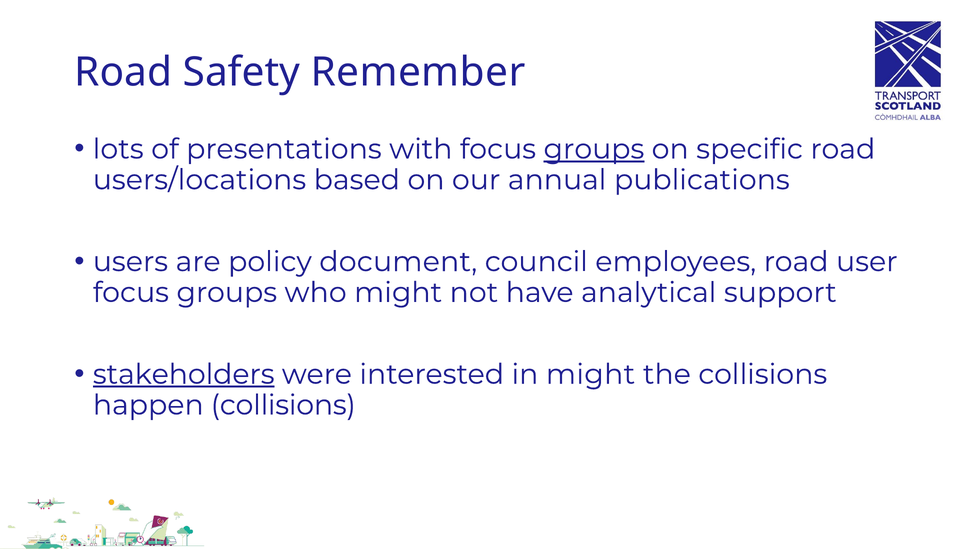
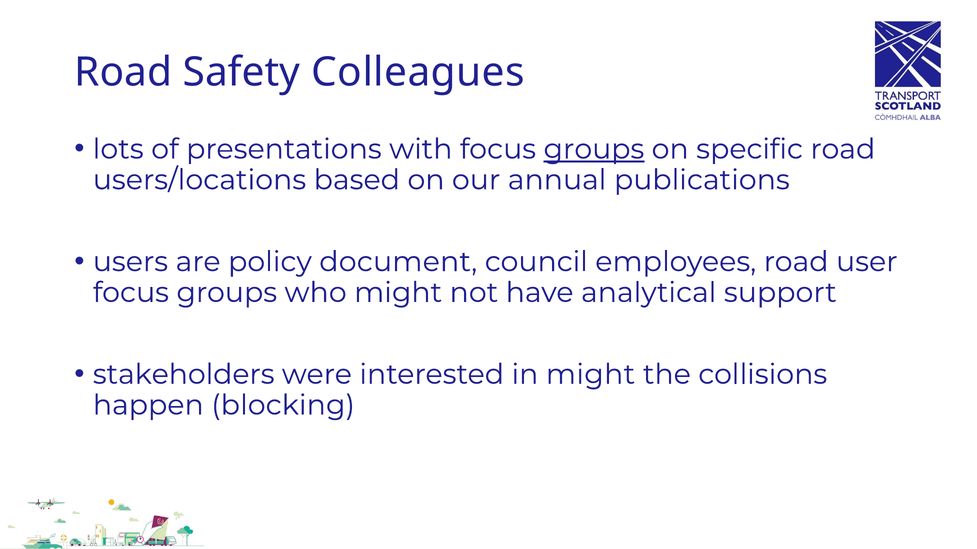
Remember: Remember -> Colleagues
stakeholders underline: present -> none
happen collisions: collisions -> blocking
